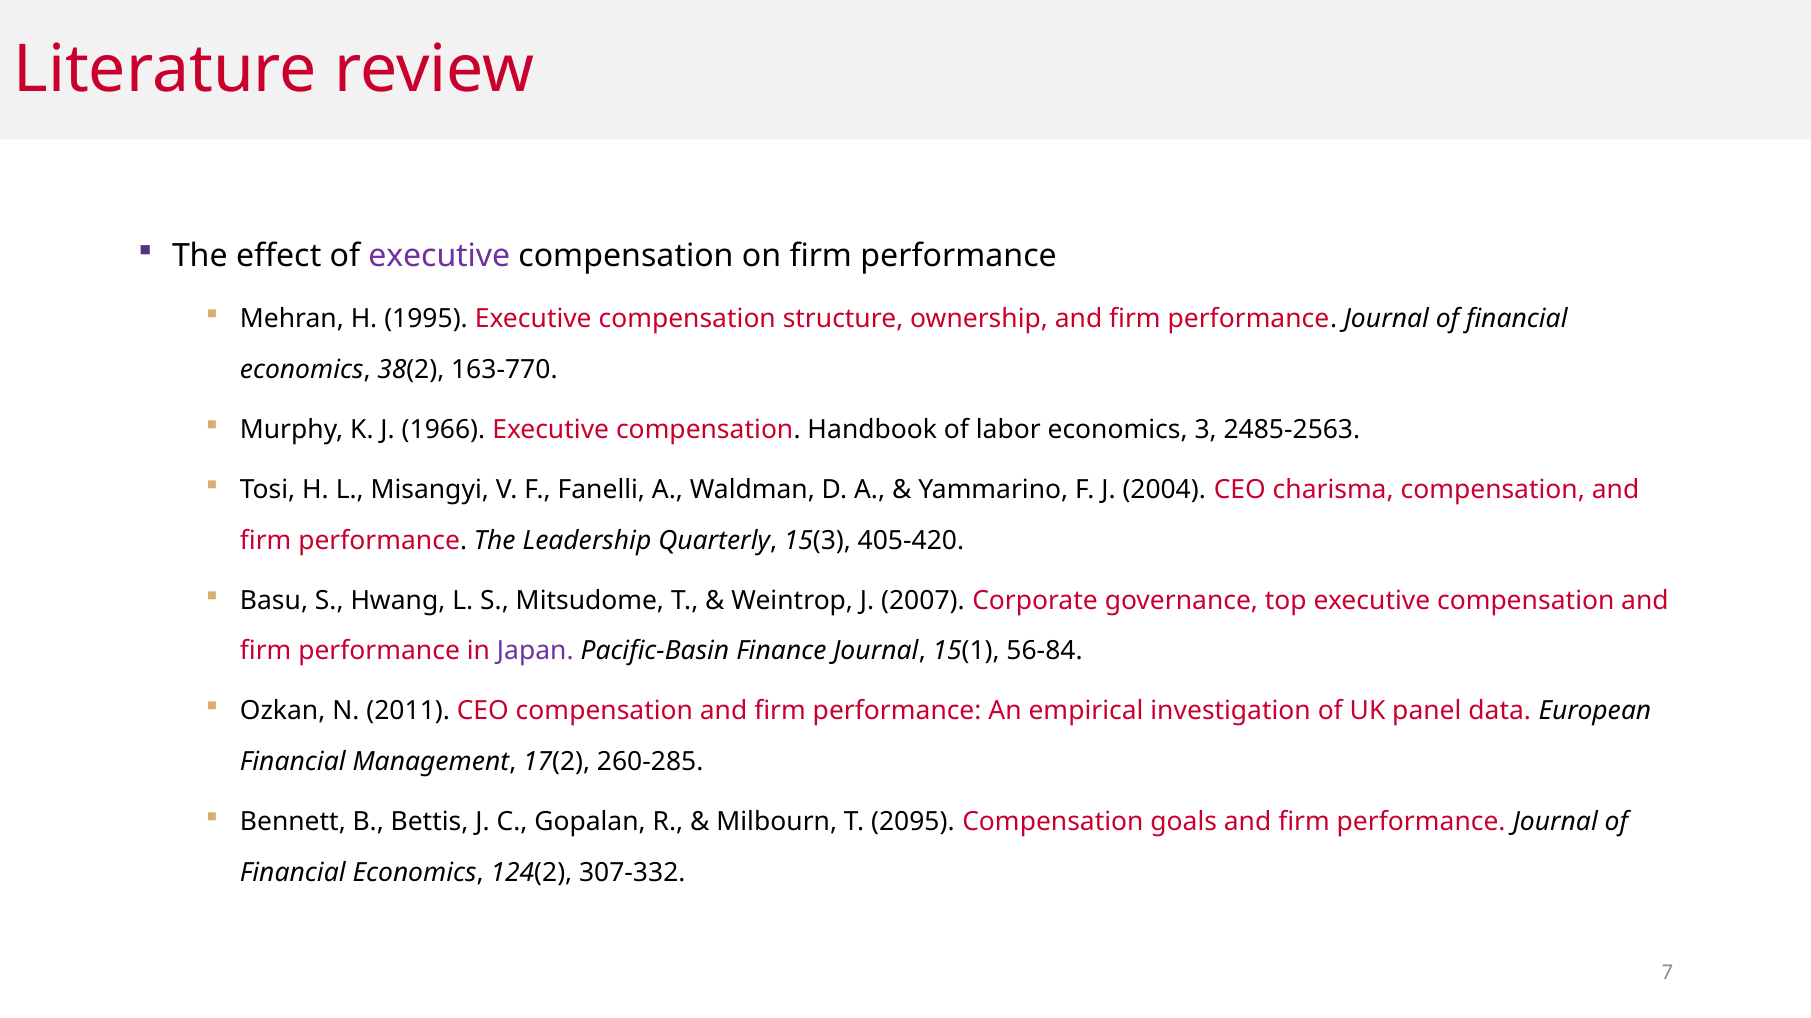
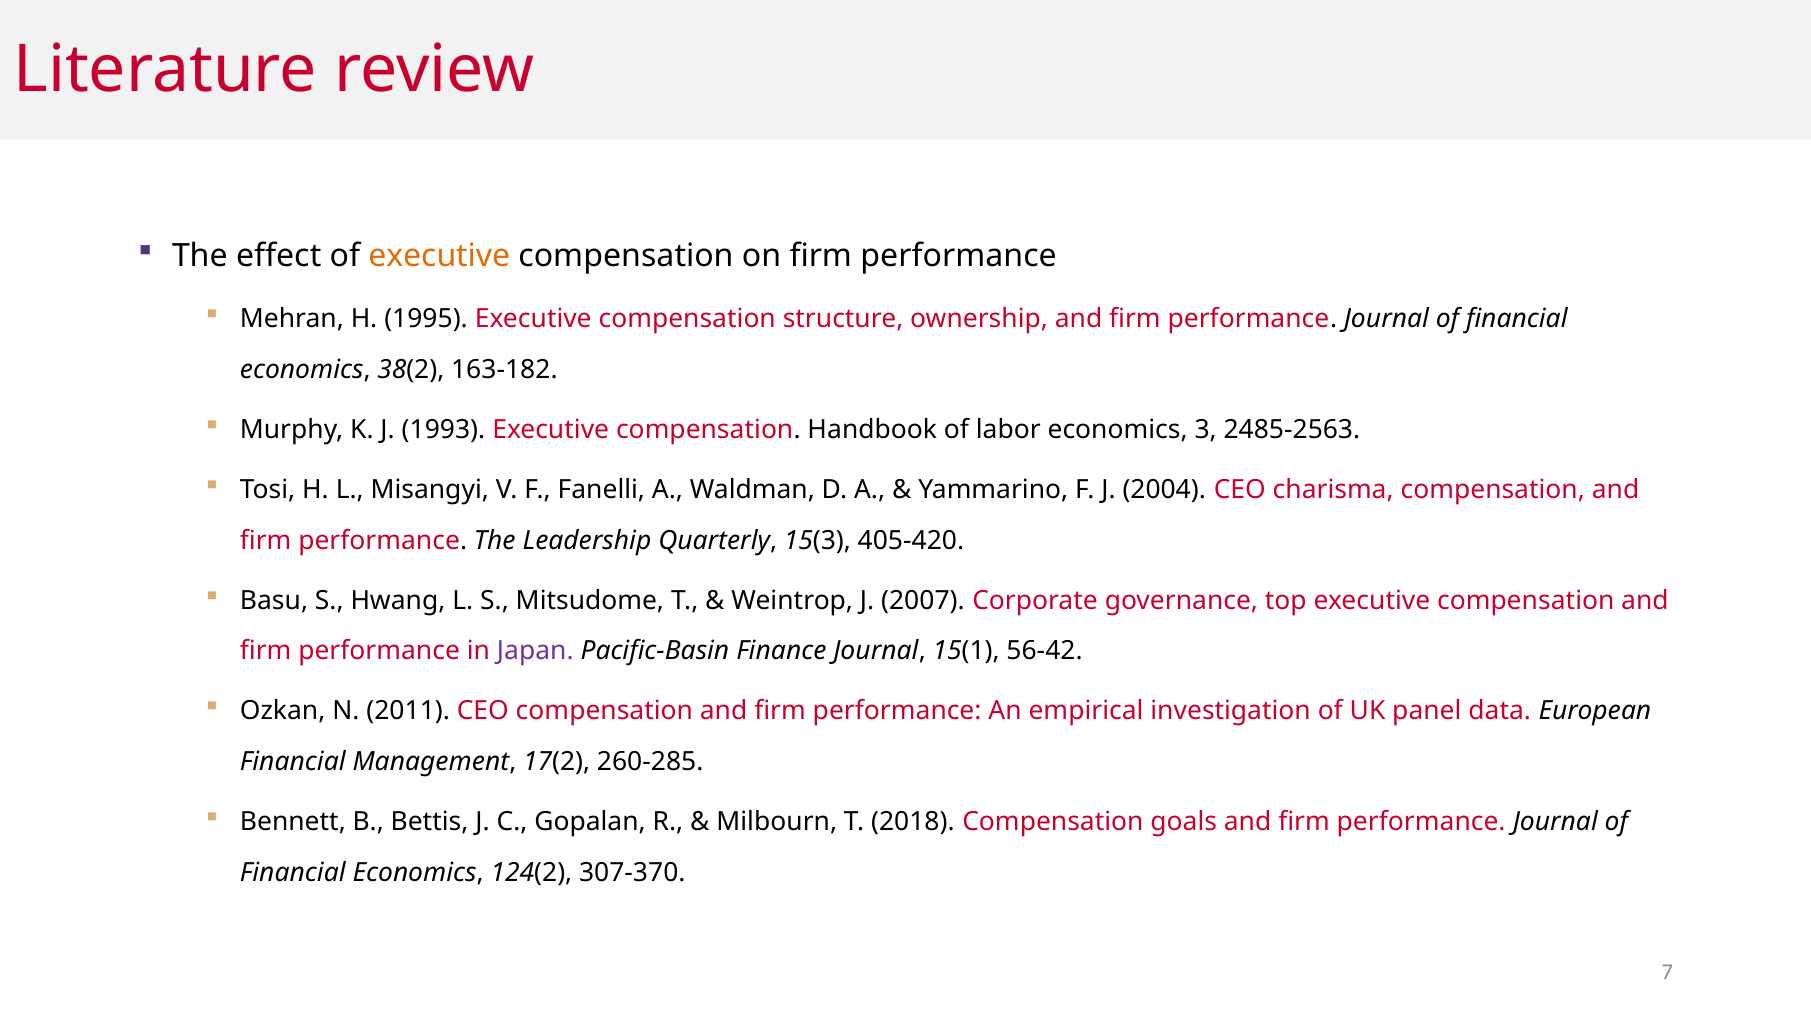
executive at (439, 256) colour: purple -> orange
163-770: 163-770 -> 163-182
1966: 1966 -> 1993
56-84: 56-84 -> 56-42
2095: 2095 -> 2018
307-332: 307-332 -> 307-370
